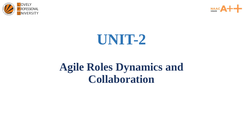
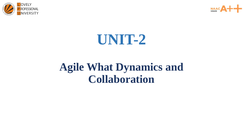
Roles: Roles -> What
